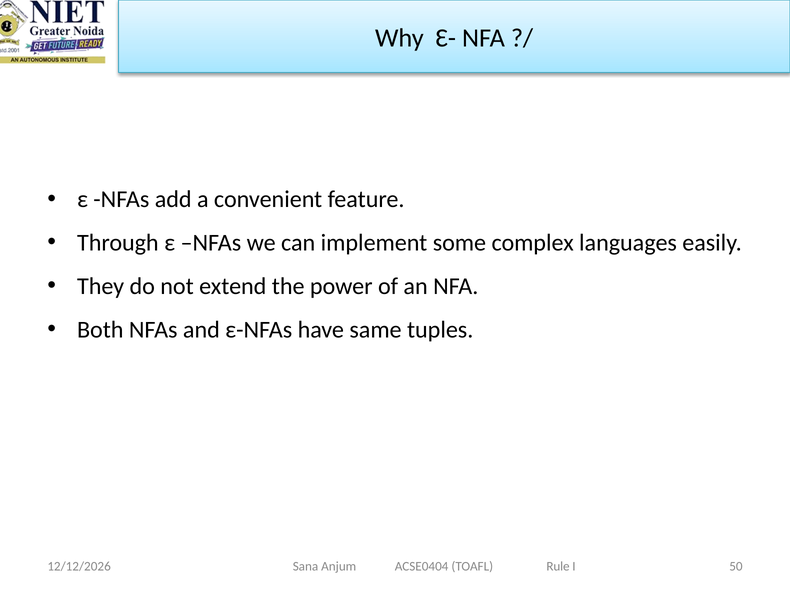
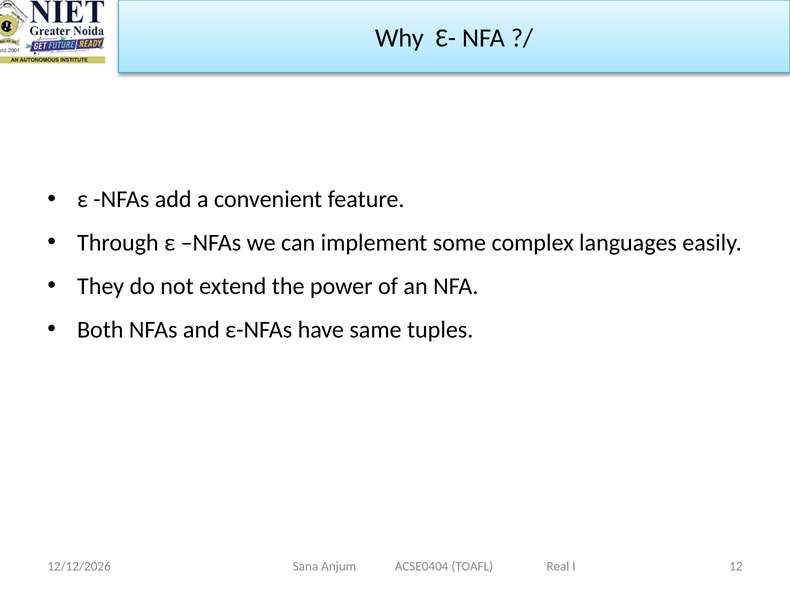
50: 50 -> 12
Rule: Rule -> Real
